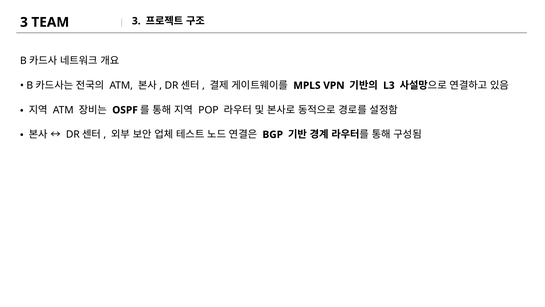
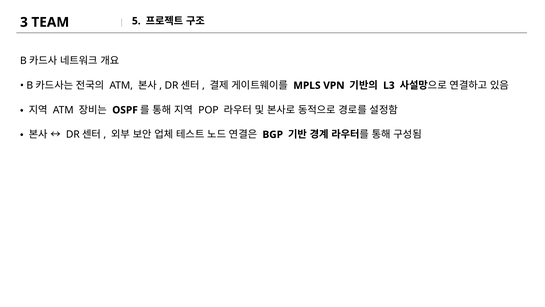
TEAM 3: 3 -> 5
